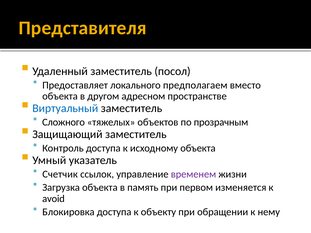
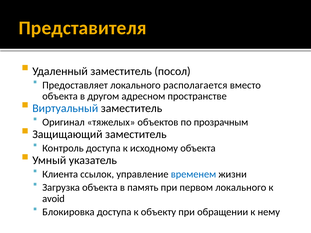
предполагаем: предполагаем -> располагается
Сложного: Сложного -> Оригинал
Счетчик: Счетчик -> Клиента
временем colour: purple -> blue
первом изменяется: изменяется -> локального
